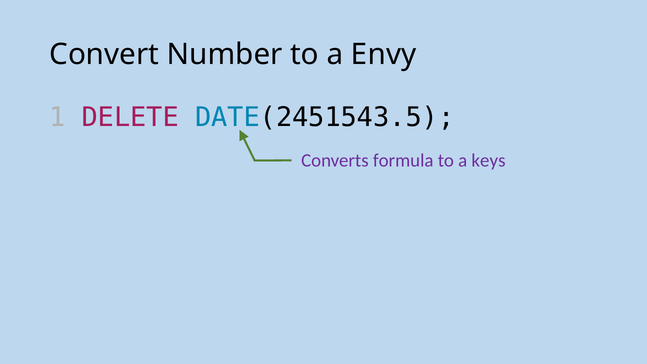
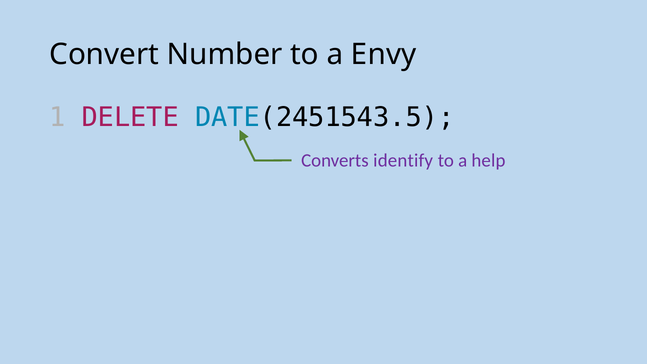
formula: formula -> identify
keys: keys -> help
